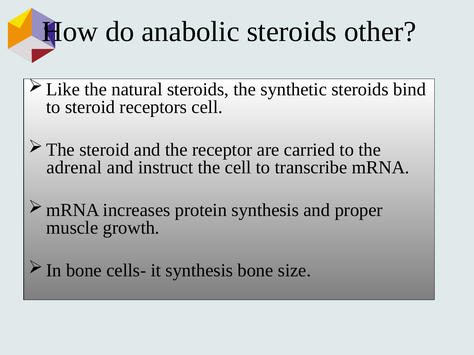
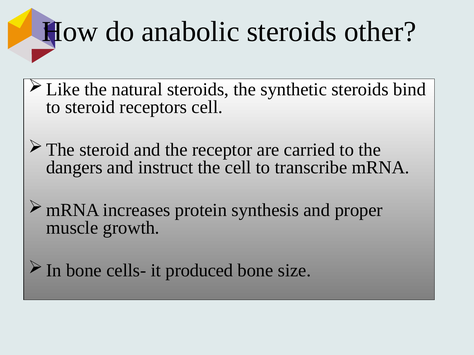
adrenal: adrenal -> dangers
it synthesis: synthesis -> produced
